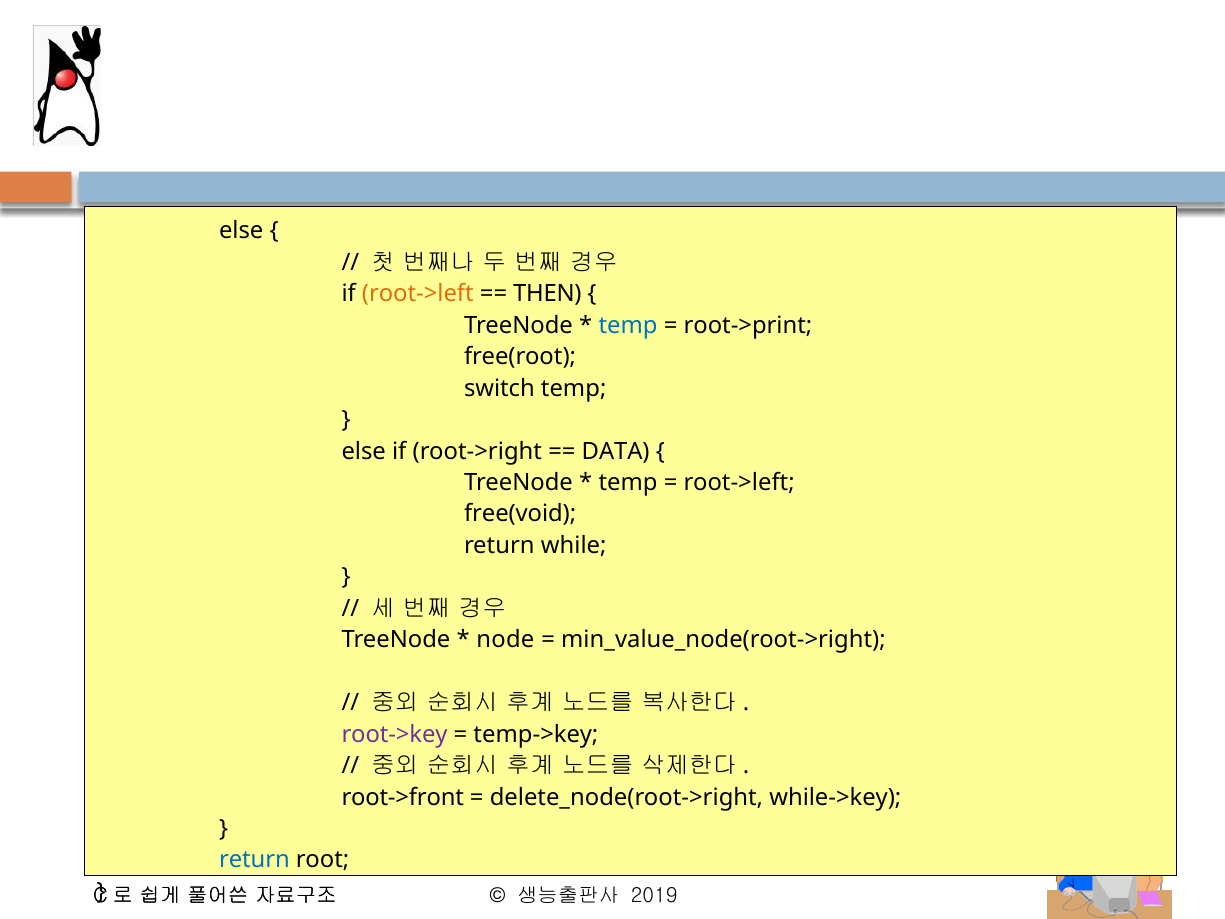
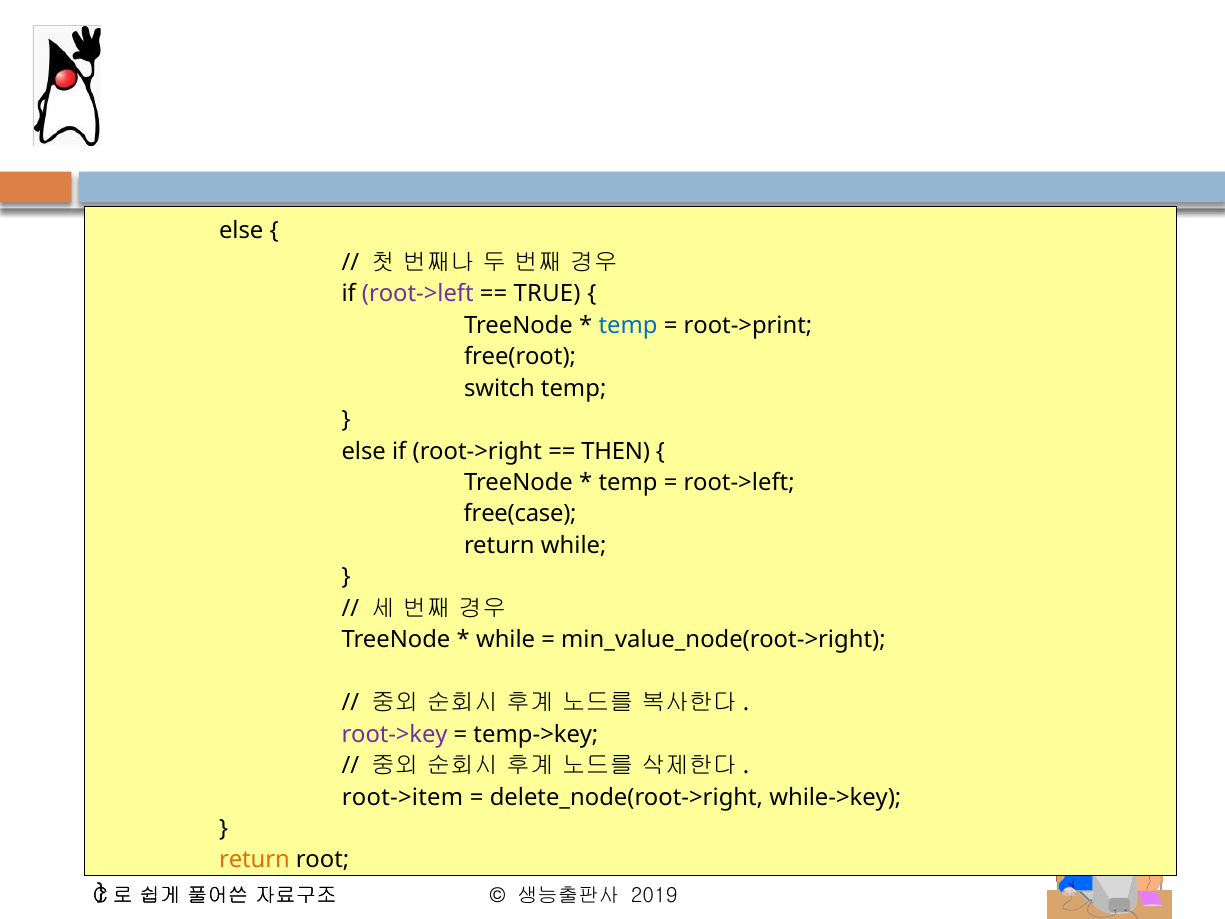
root->left at (418, 294) colour: orange -> purple
THEN: THEN -> TRUE
DATA: DATA -> THEN
free(void: free(void -> free(case
node at (505, 640): node -> while
root->front: root->front -> root->item
return at (254, 860) colour: blue -> orange
